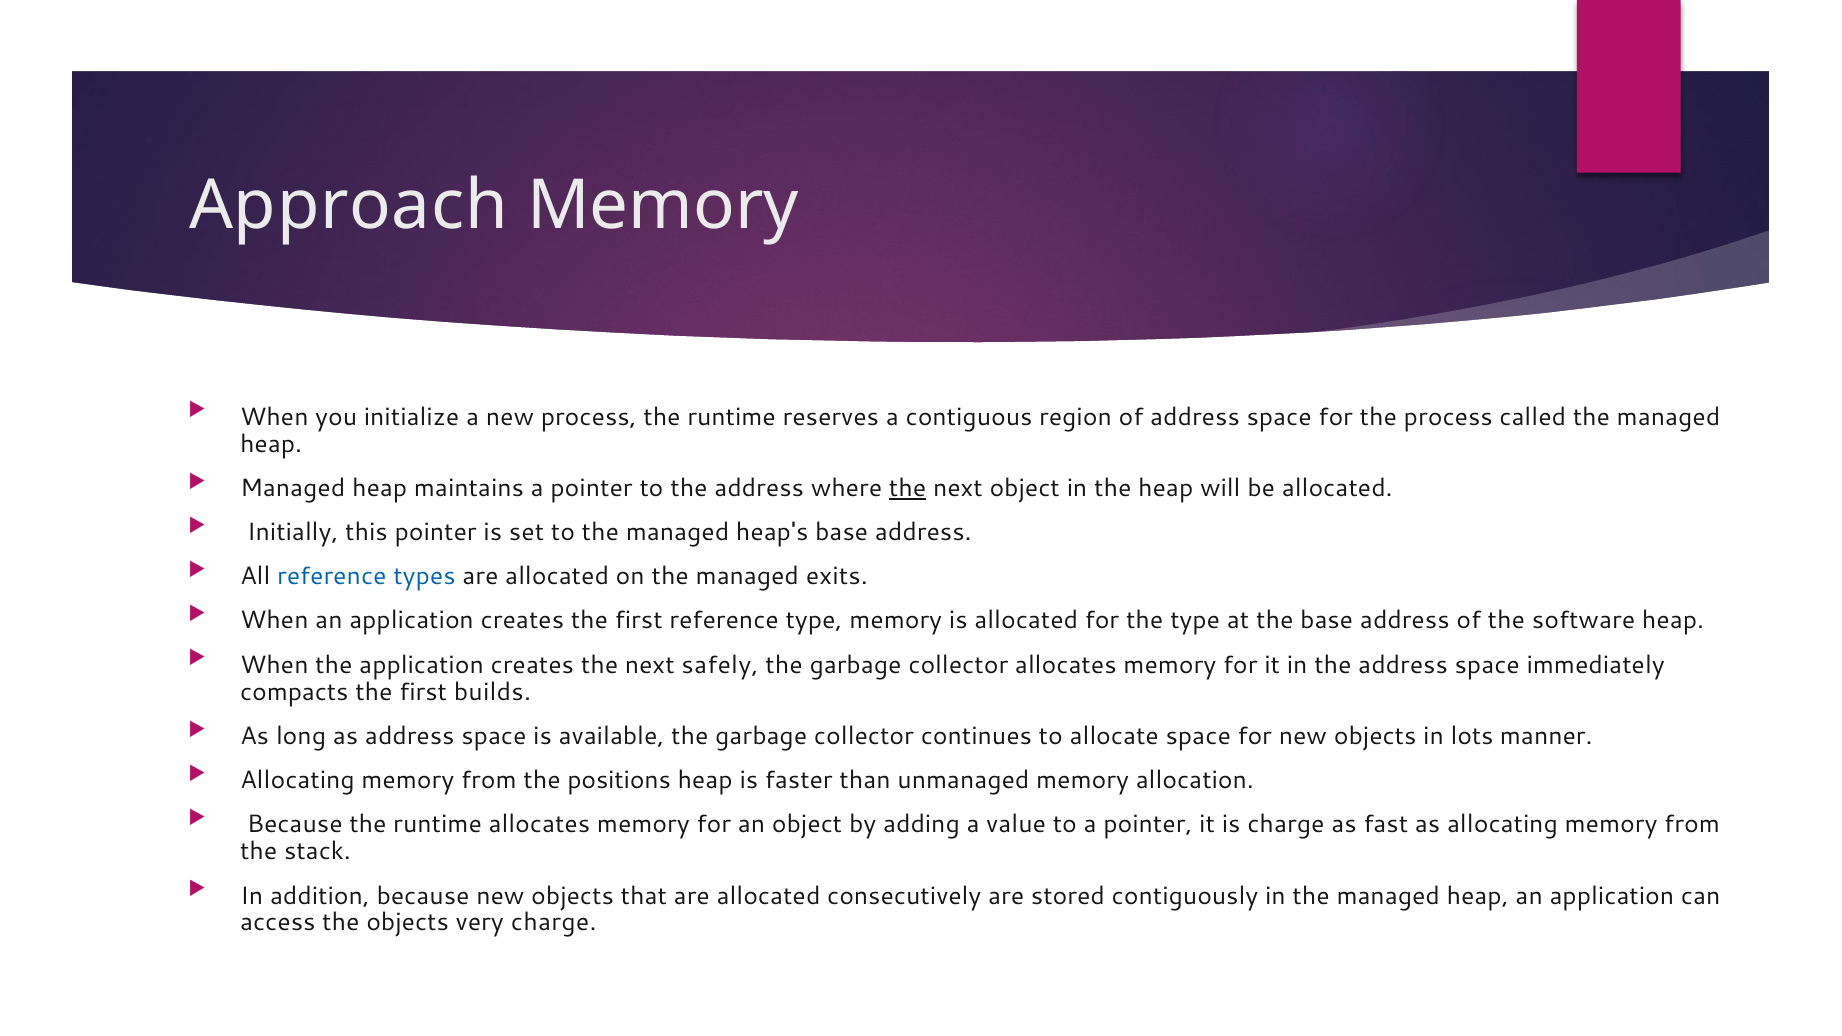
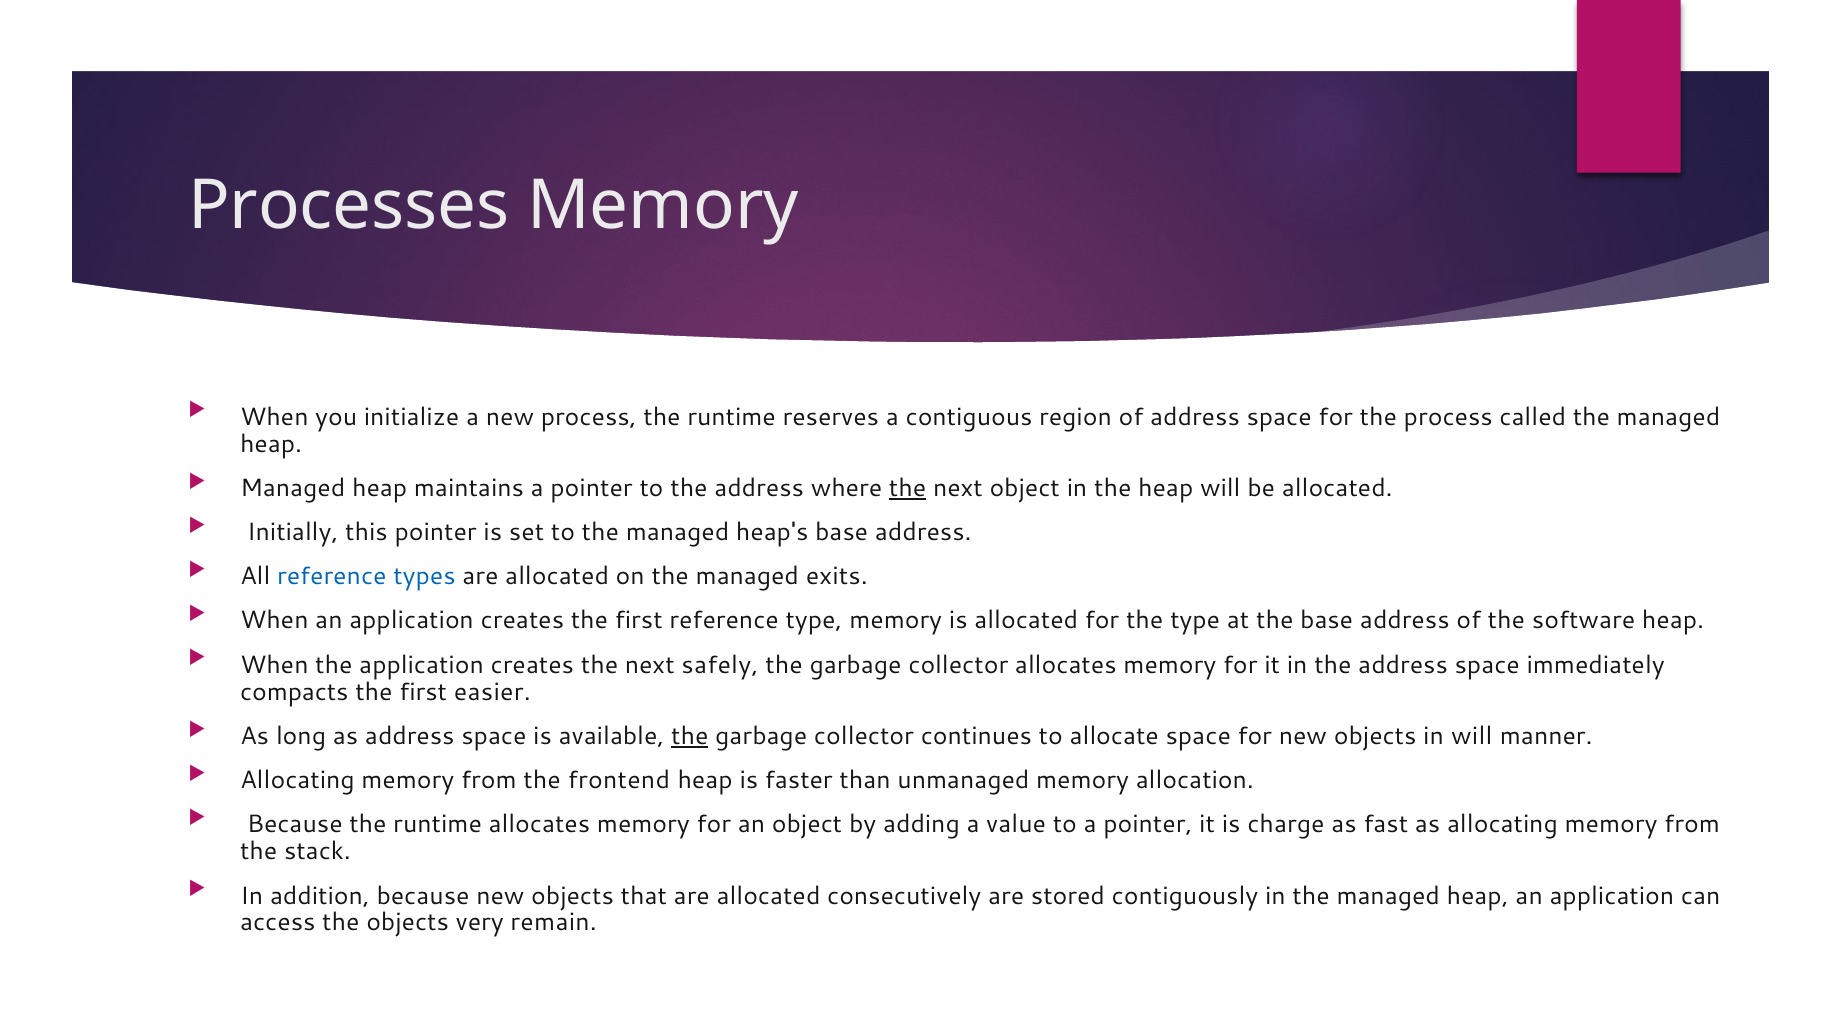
Approach: Approach -> Processes
builds: builds -> easier
the at (690, 736) underline: none -> present
in lots: lots -> will
positions: positions -> frontend
very charge: charge -> remain
